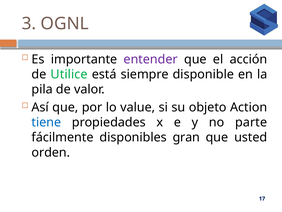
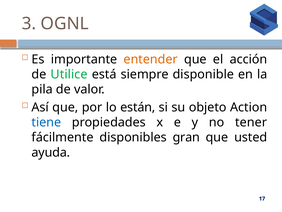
entender colour: purple -> orange
value: value -> están
parte: parte -> tener
orden: orden -> ayuda
